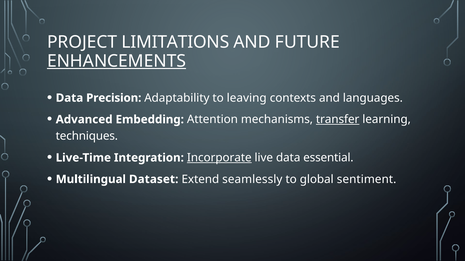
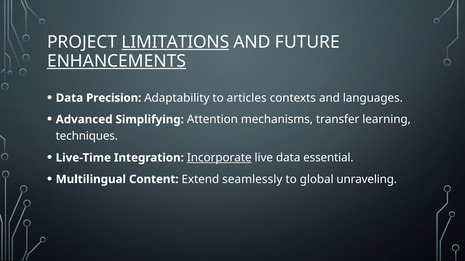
LIMITATIONS underline: none -> present
leaving: leaving -> articles
Embedding: Embedding -> Simplifying
transfer underline: present -> none
Dataset: Dataset -> Content
sentiment: sentiment -> unraveling
